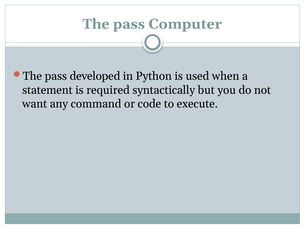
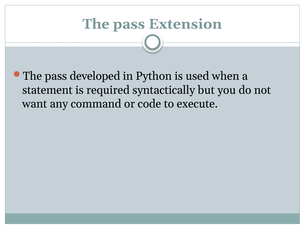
Computer: Computer -> Extension
